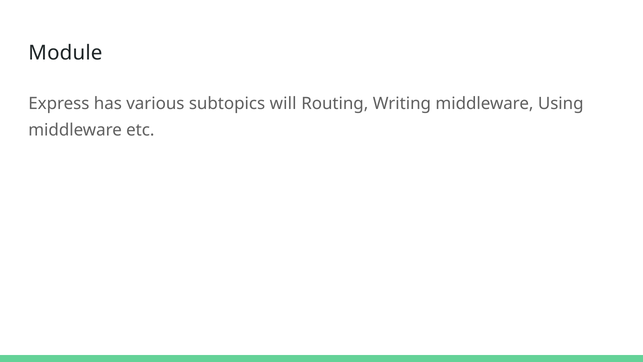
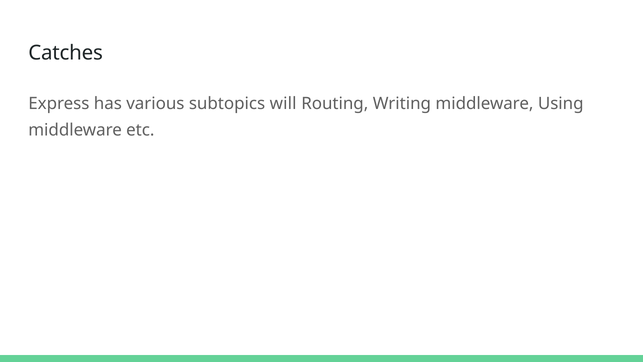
Module: Module -> Catches
